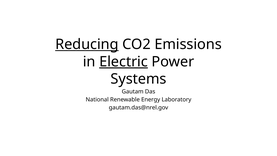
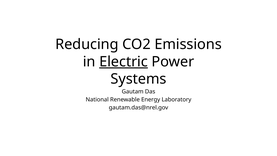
Reducing underline: present -> none
